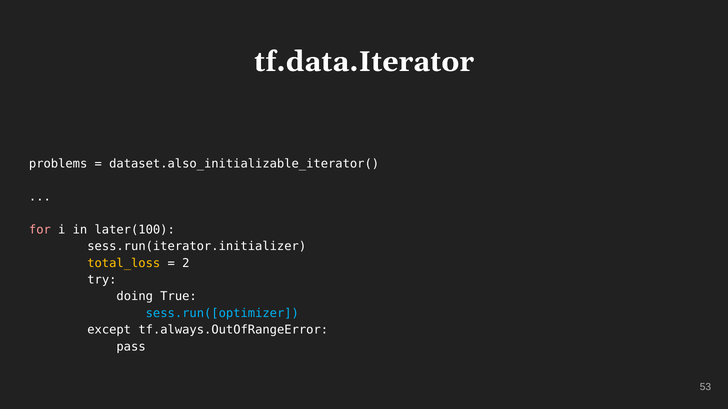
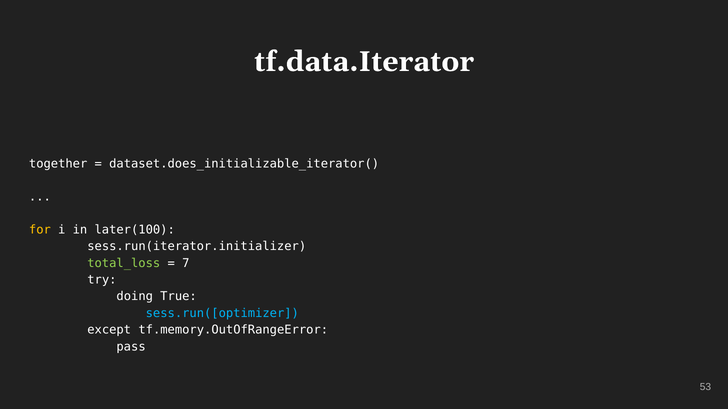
problems: problems -> together
dataset.also_initializable_iterator(: dataset.also_initializable_iterator( -> dataset.does_initializable_iterator(
for colour: pink -> yellow
total_loss colour: yellow -> light green
2: 2 -> 7
tf.always.OutOfRangeError: tf.always.OutOfRangeError -> tf.memory.OutOfRangeError
